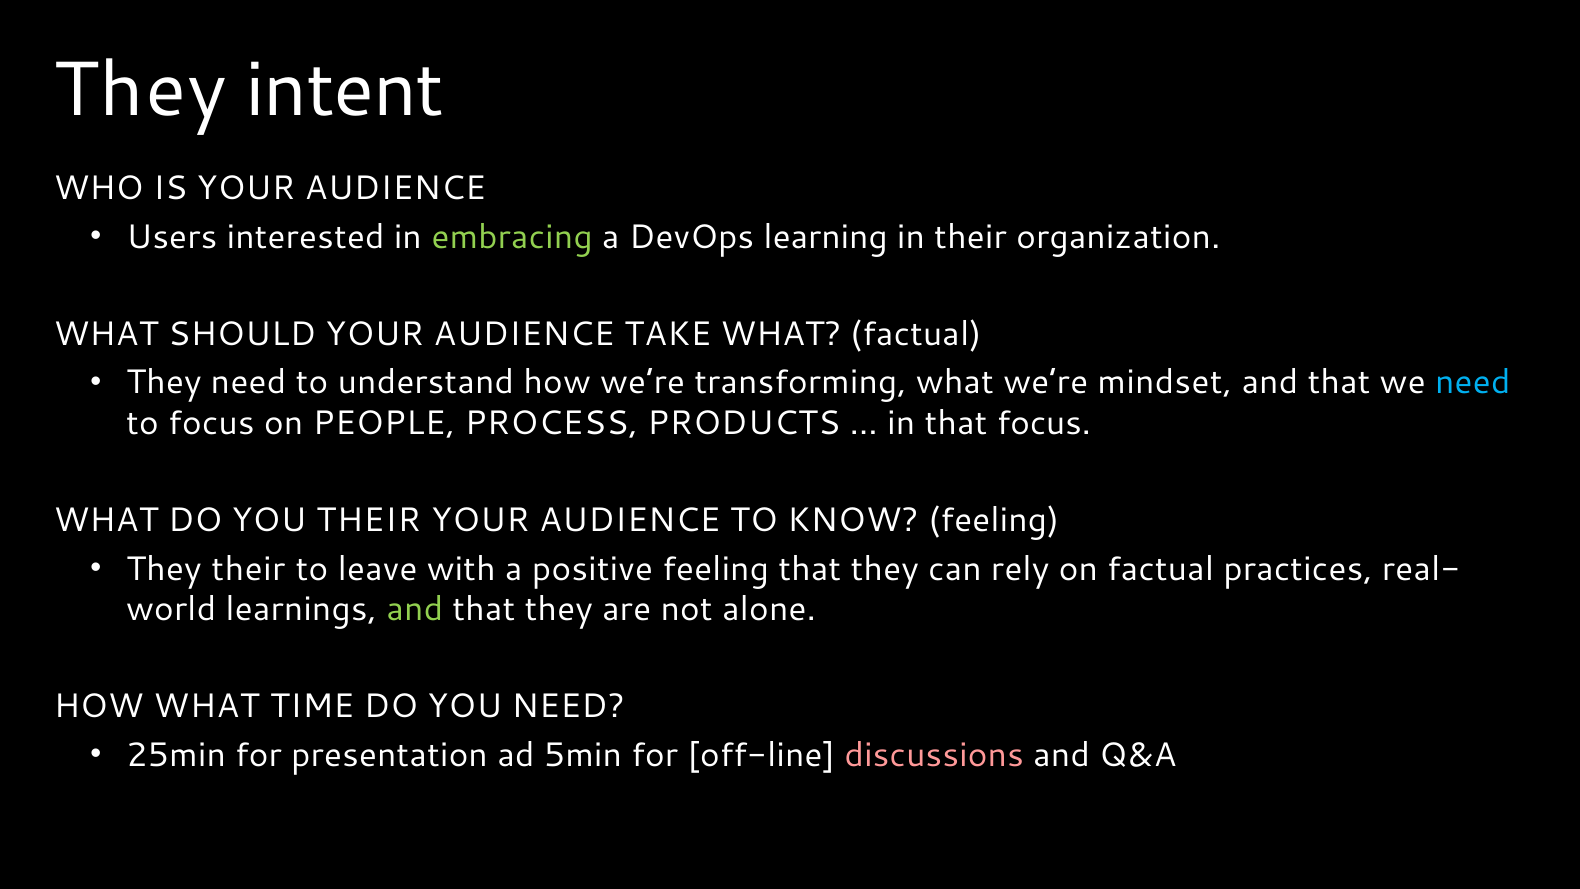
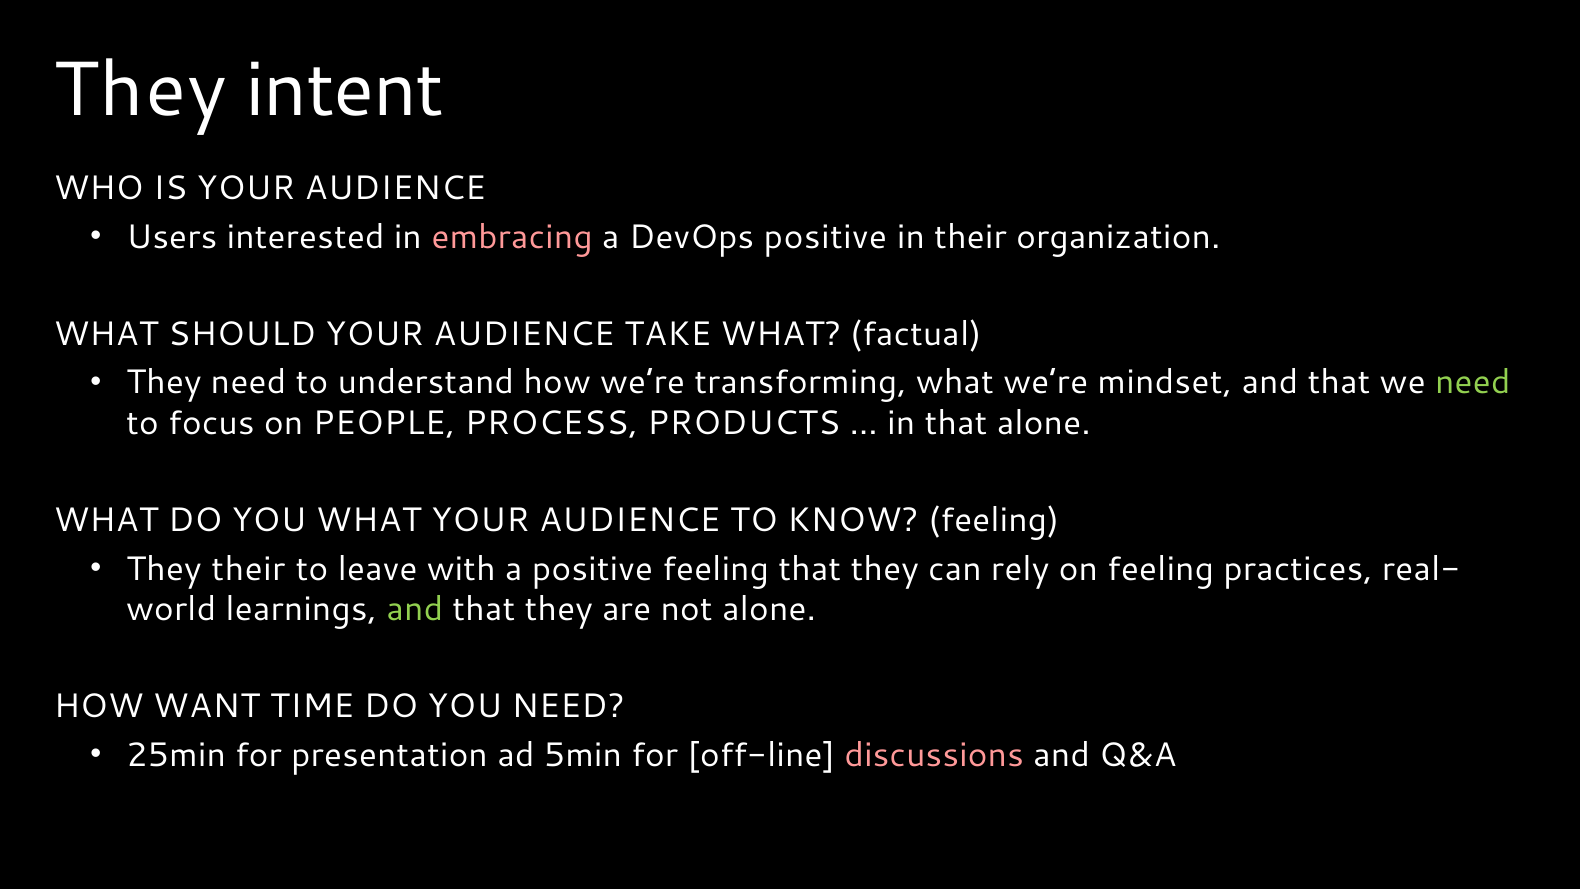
embracing colour: light green -> pink
DevOps learning: learning -> positive
need at (1473, 383) colour: light blue -> light green
that focus: focus -> alone
YOU THEIR: THEIR -> WHAT
on factual: factual -> feeling
HOW WHAT: WHAT -> WANT
